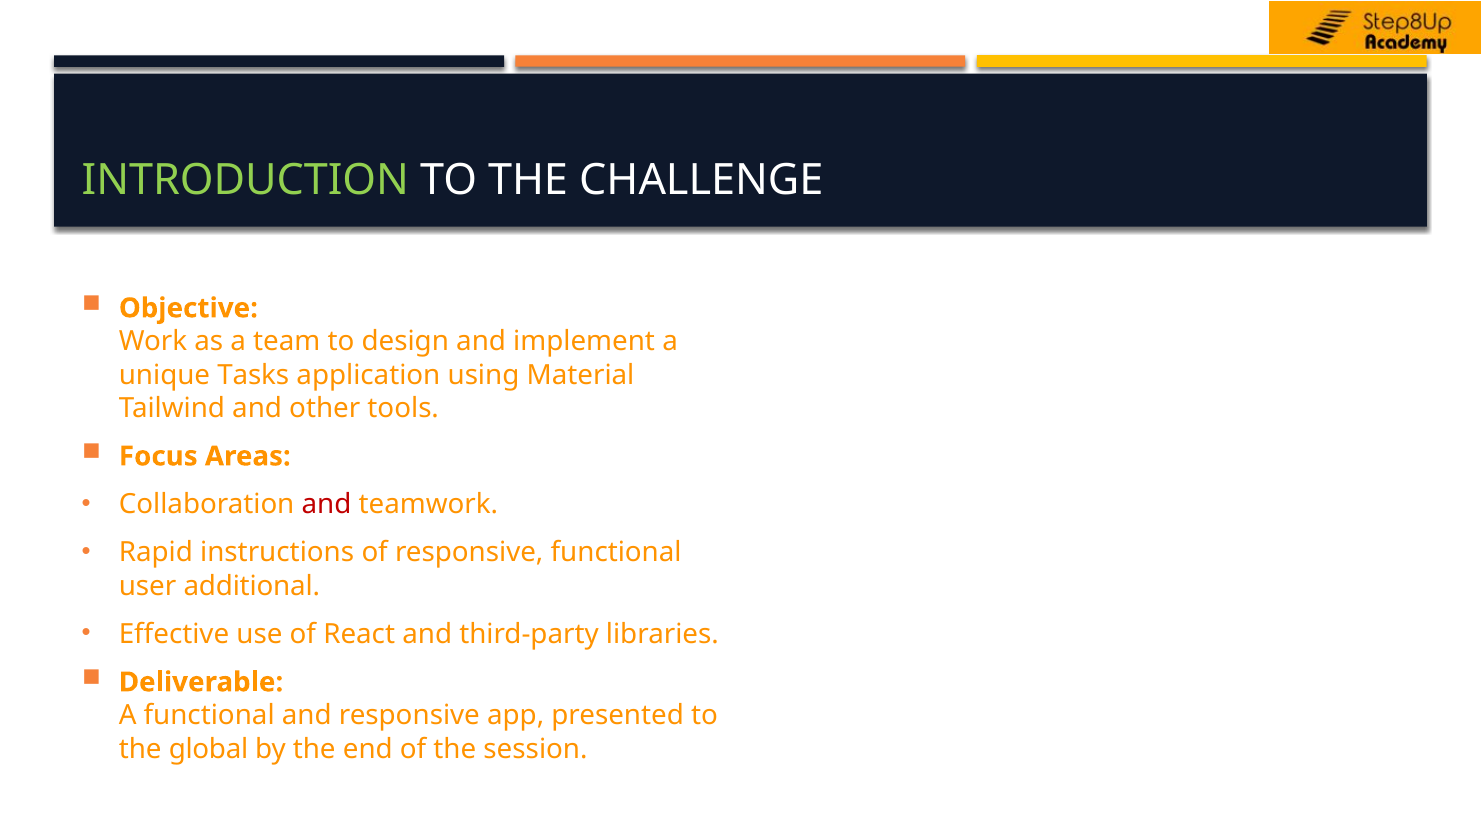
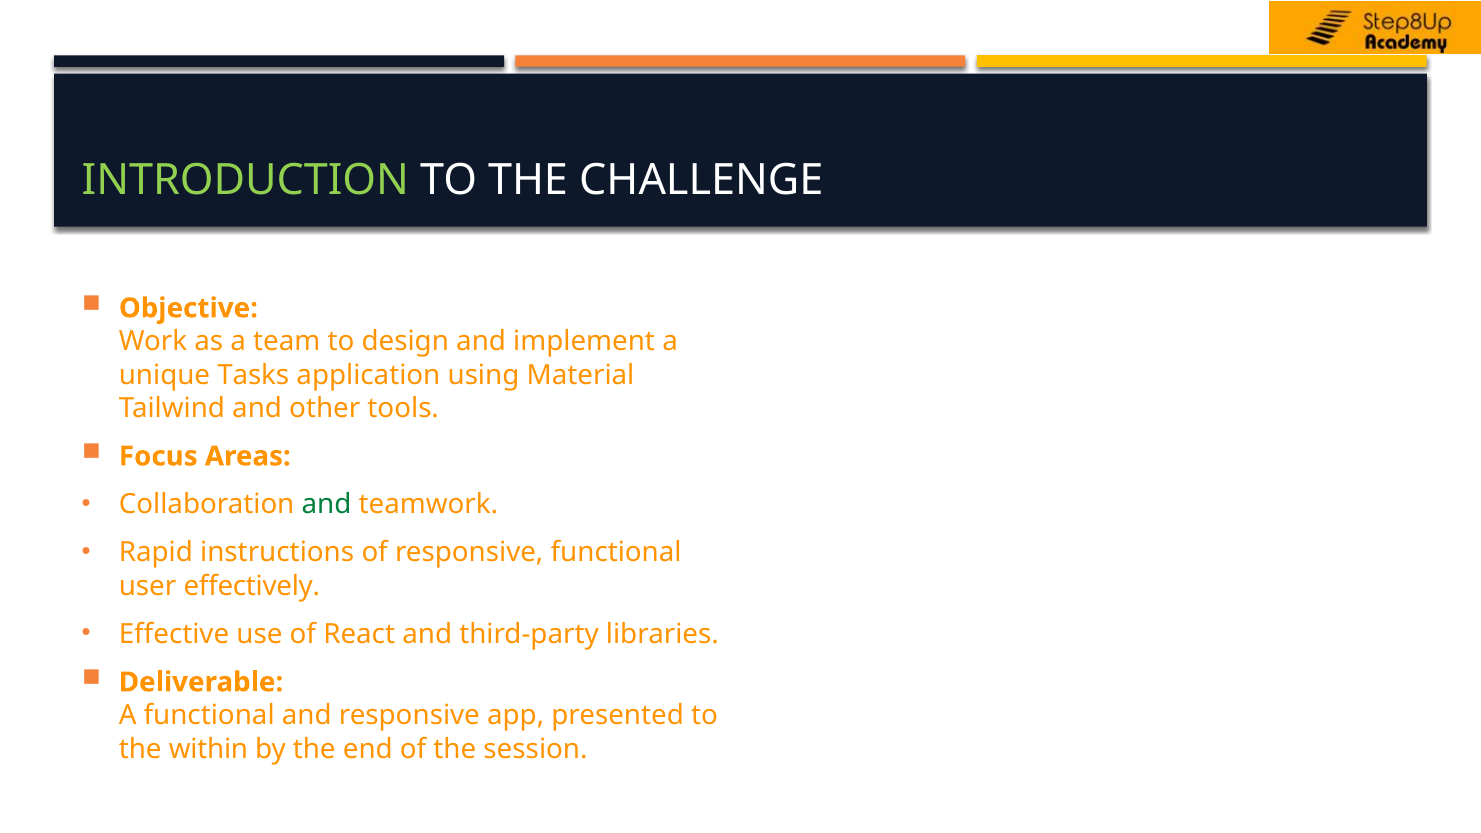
and at (327, 504) colour: red -> green
additional: additional -> effectively
global: global -> within
